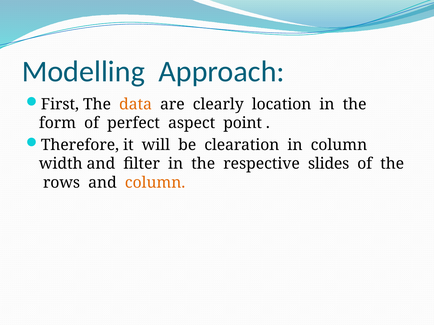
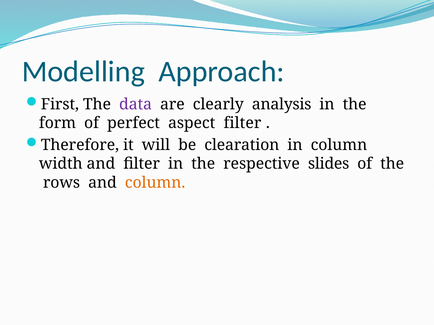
data colour: orange -> purple
location: location -> analysis
aspect point: point -> filter
